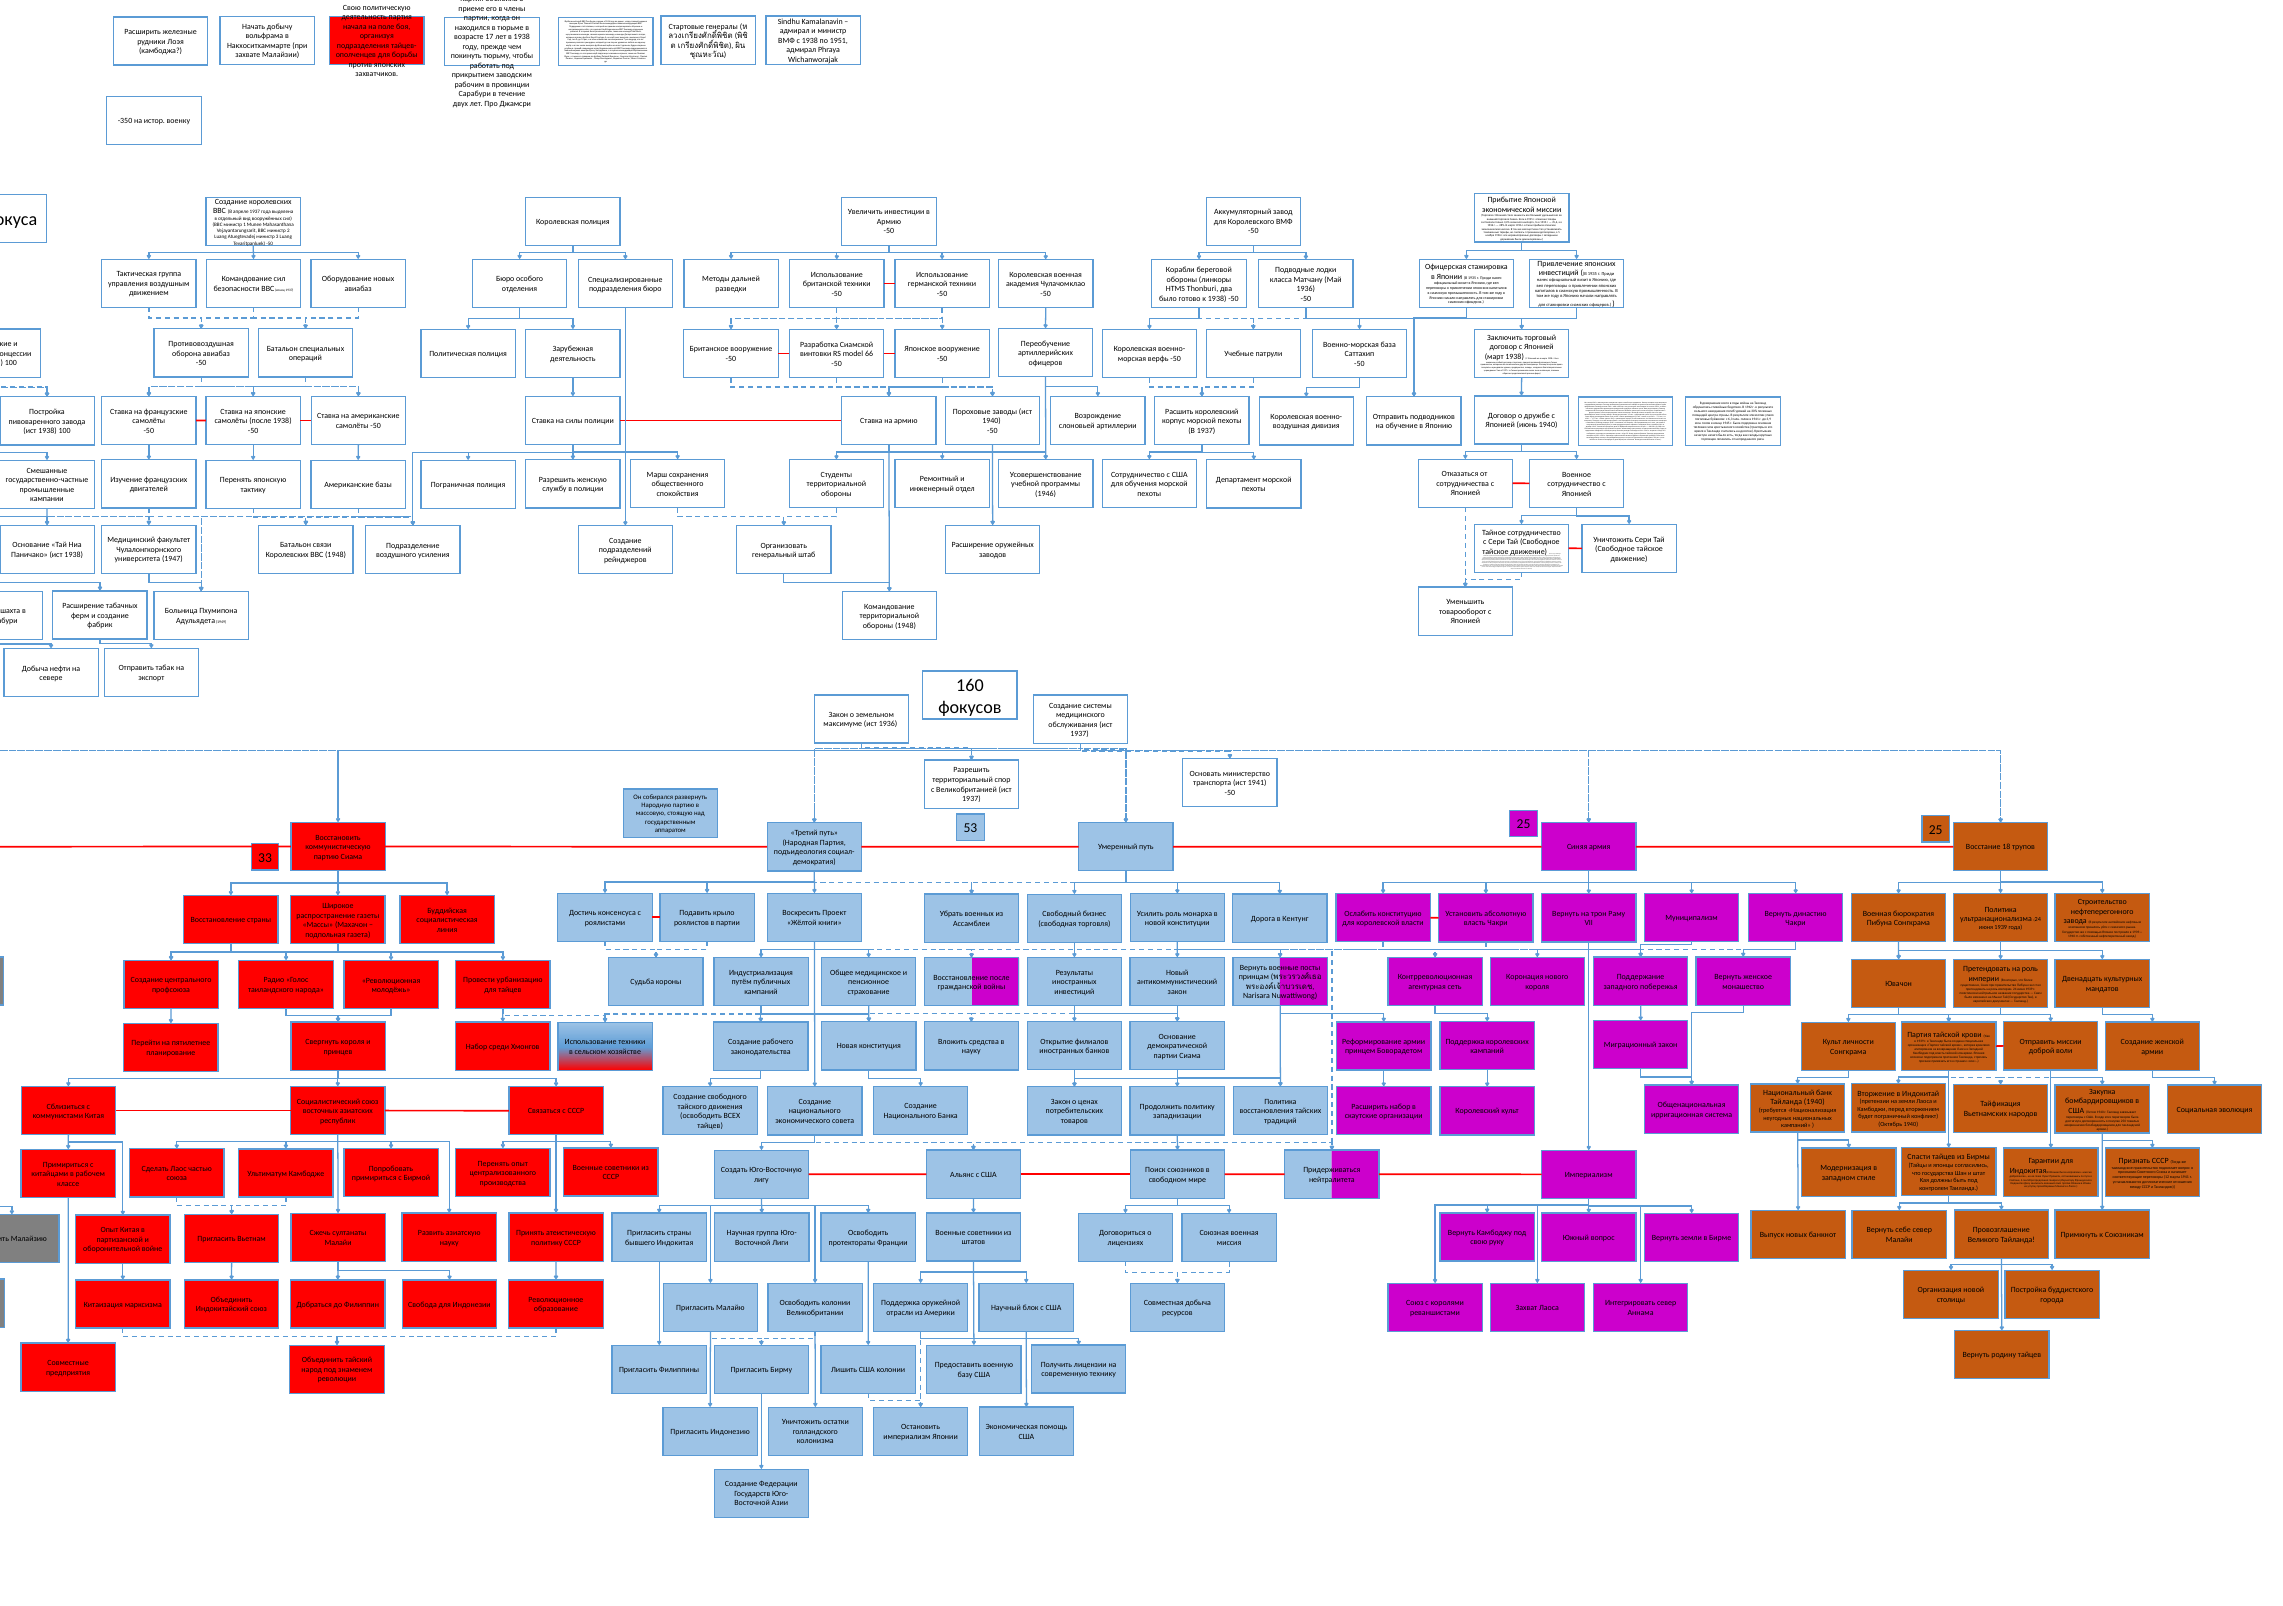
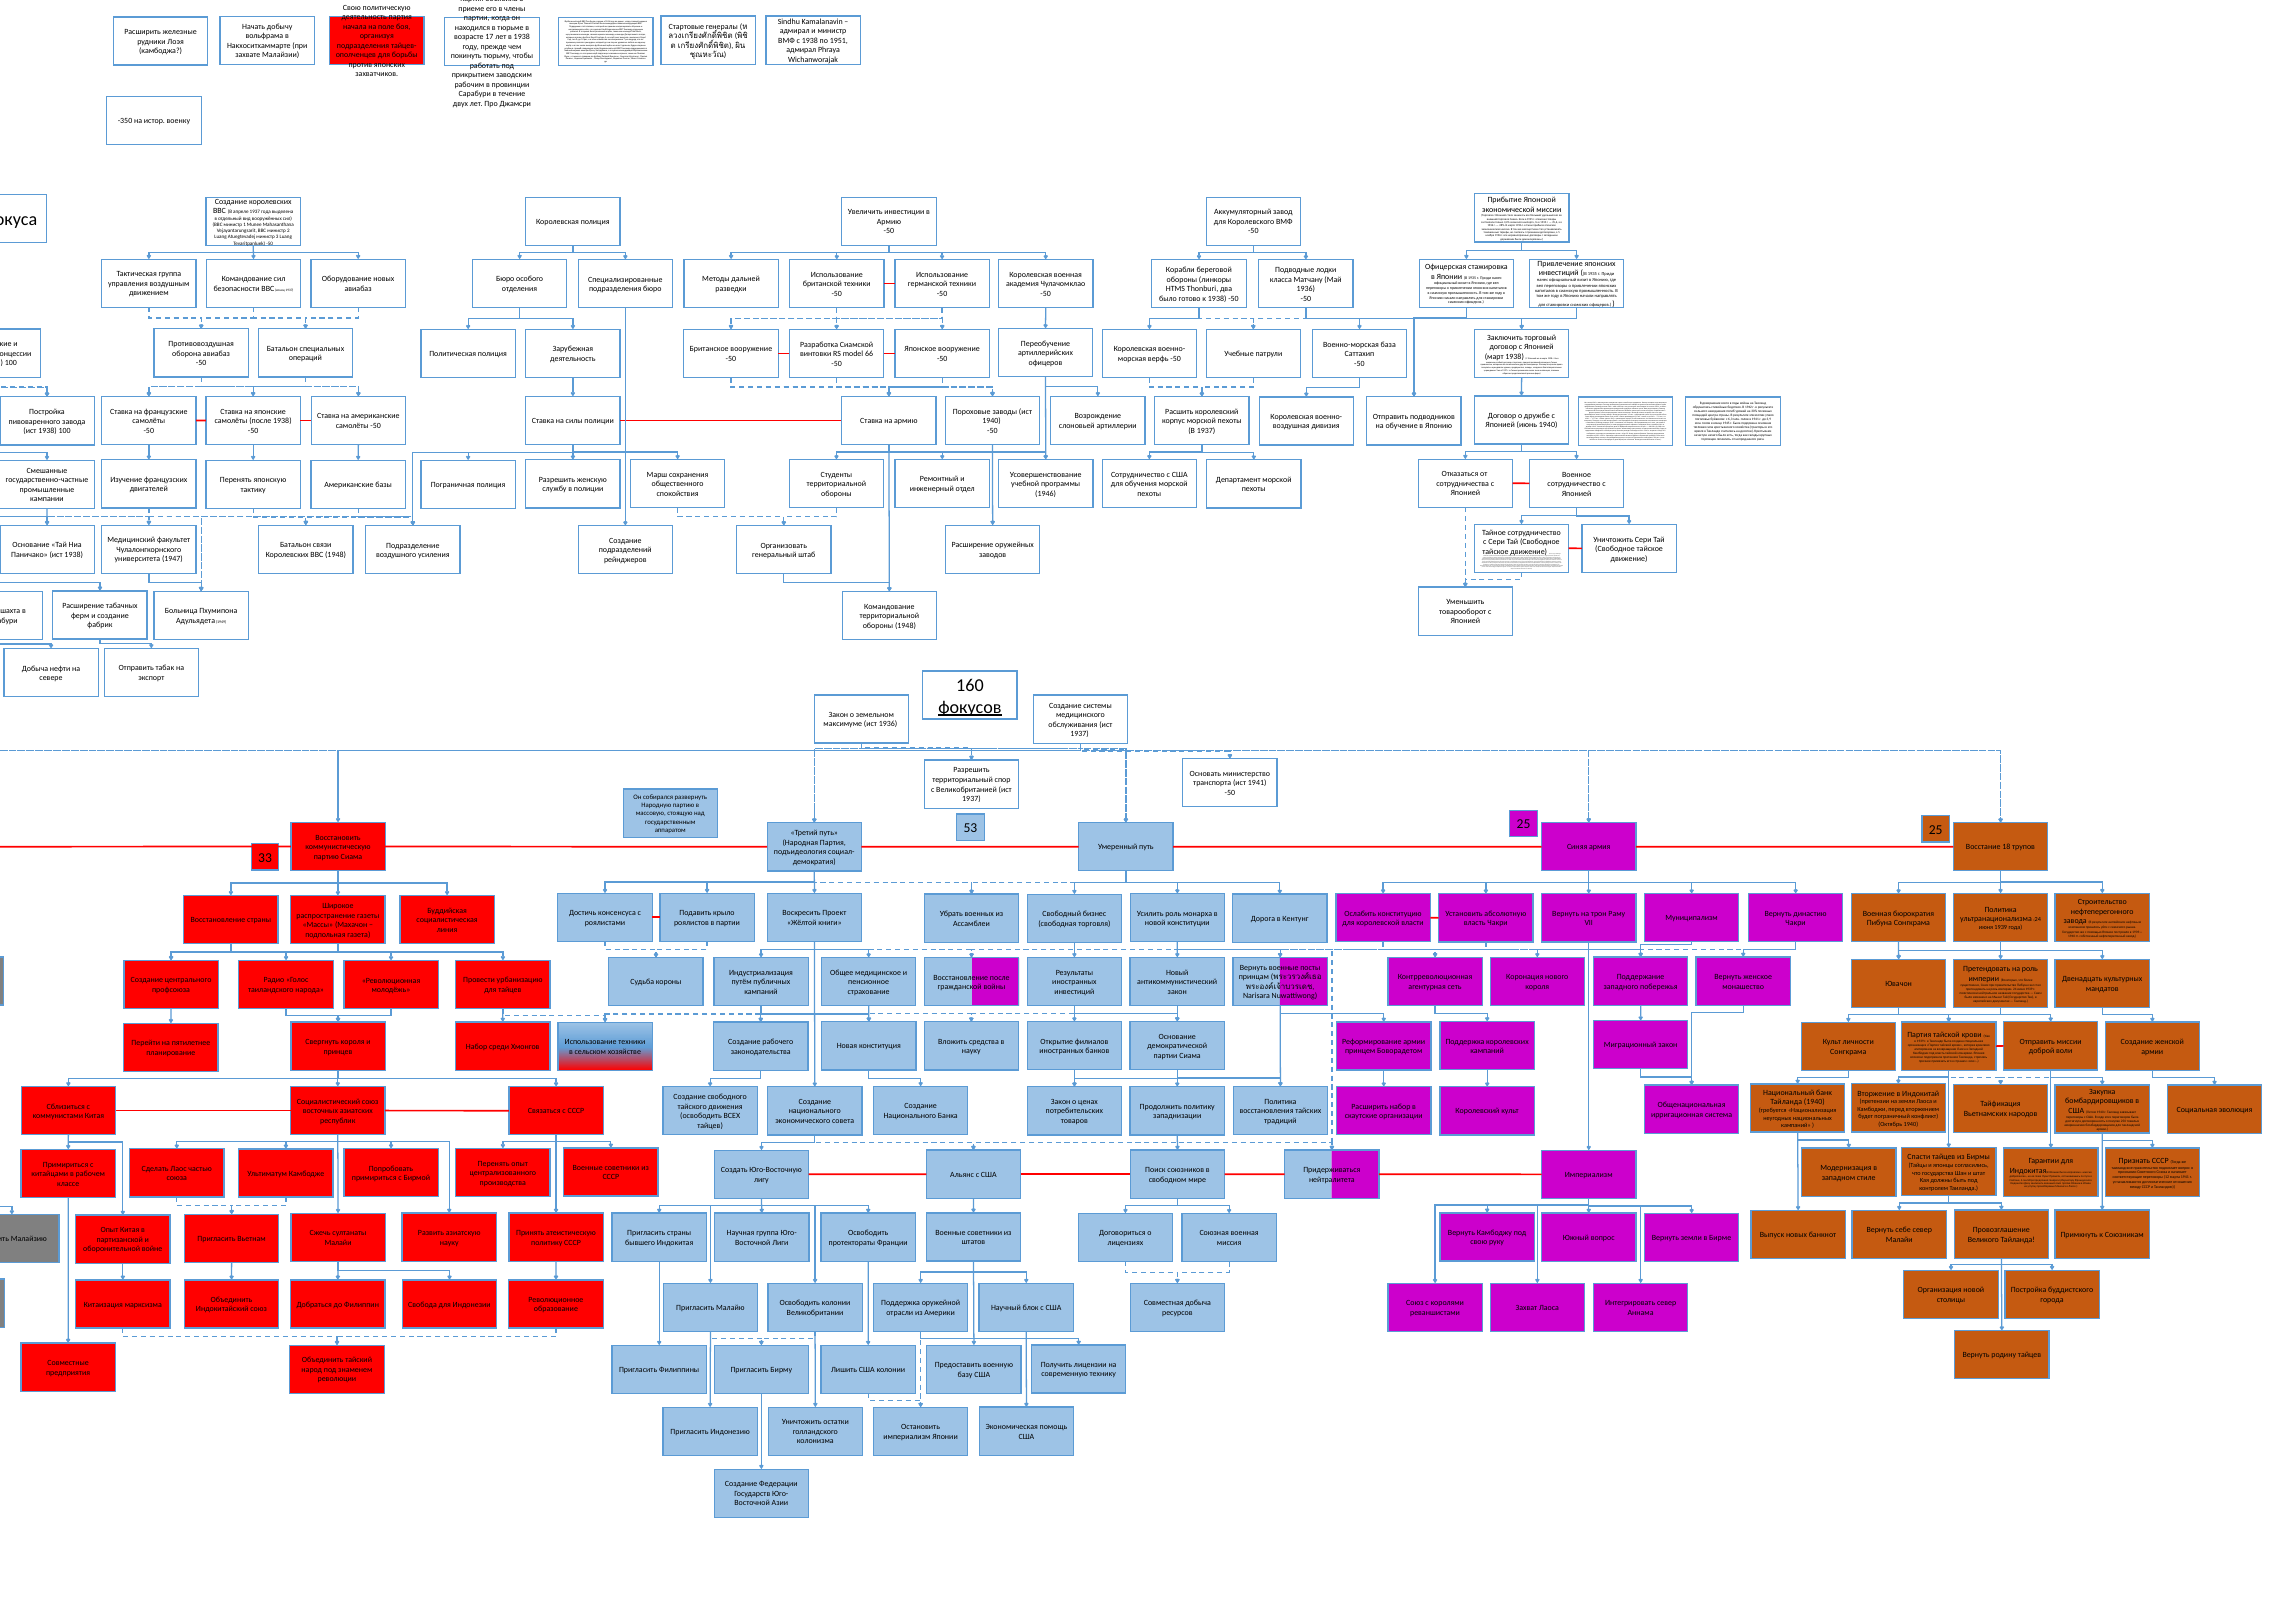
фокусов underline: none -> present
